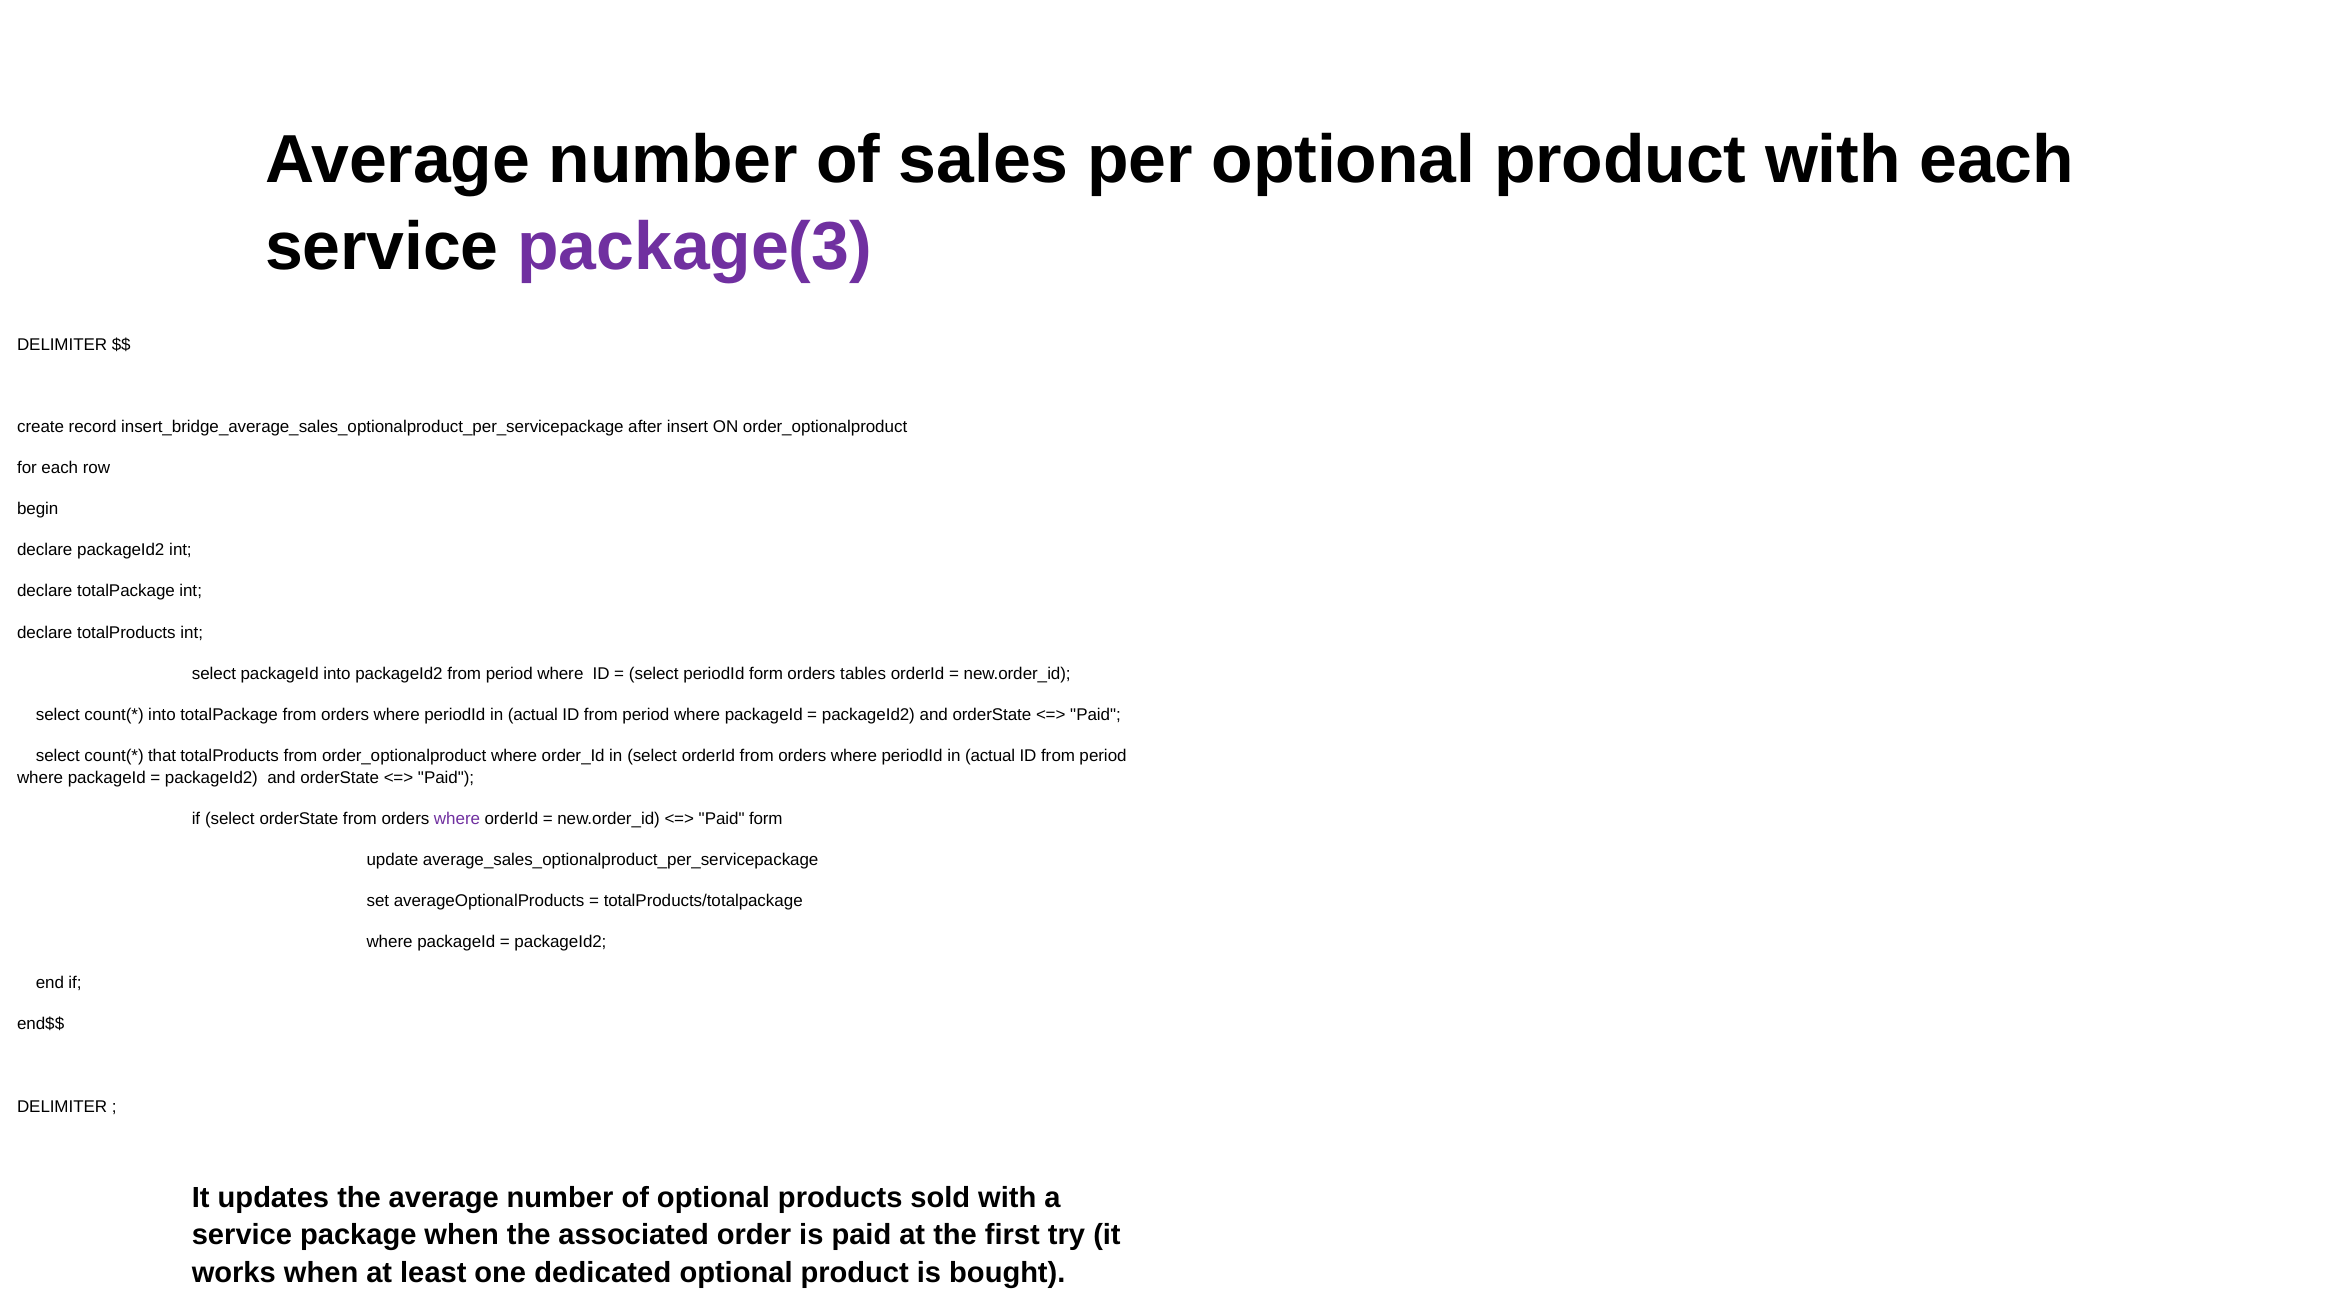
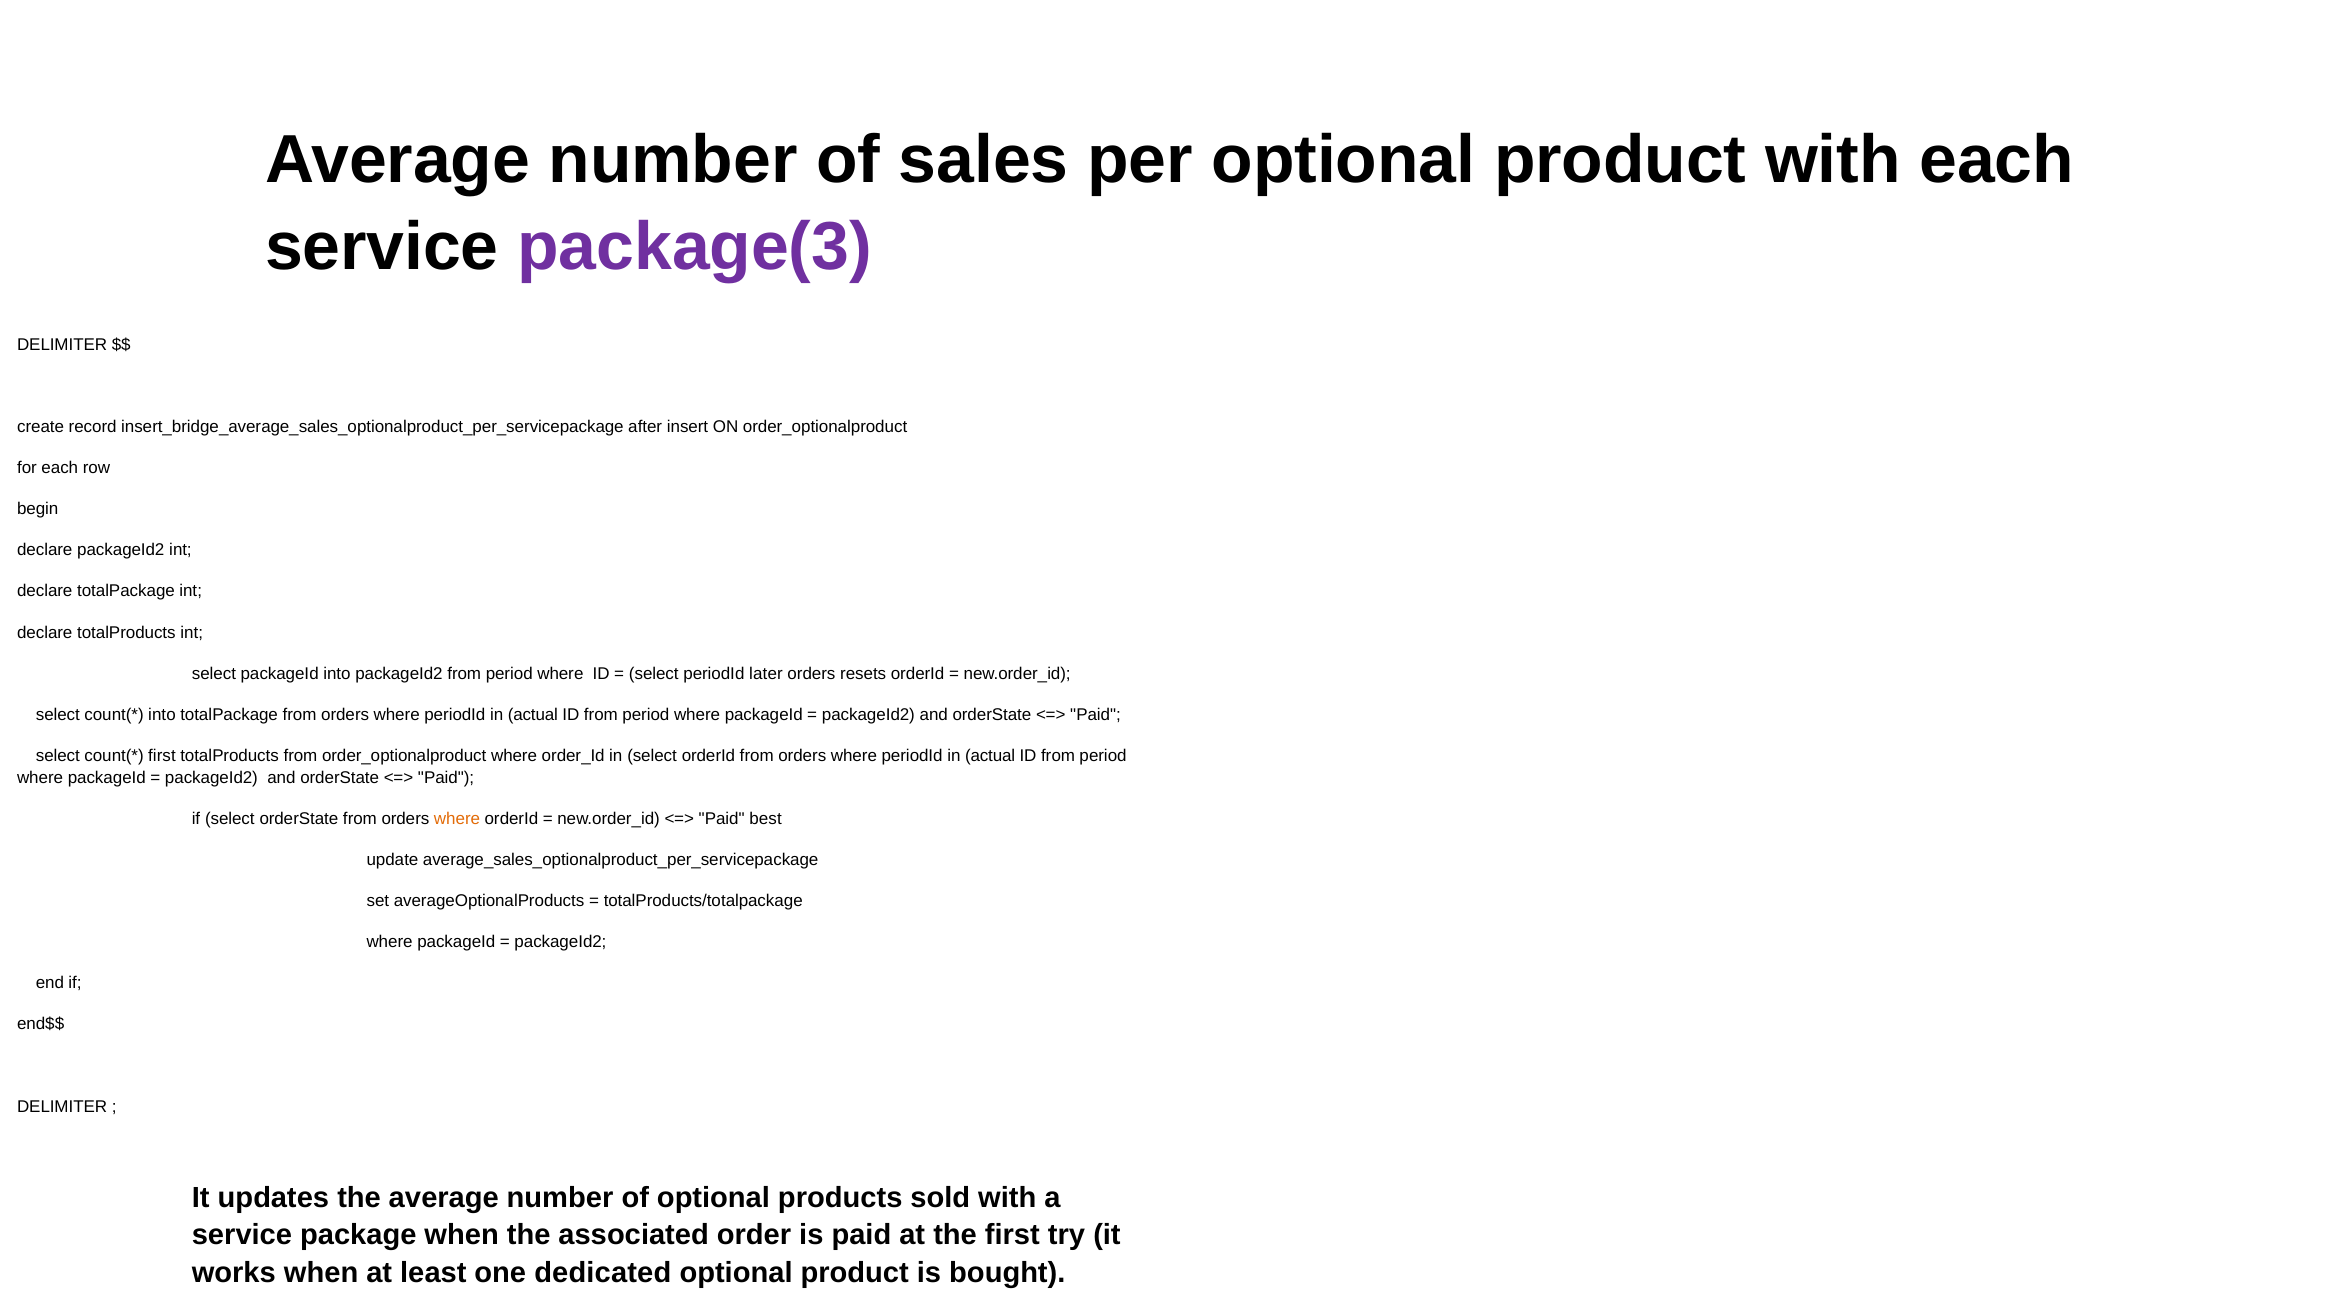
periodId form: form -> later
tables: tables -> resets
that at (162, 756): that -> first
where at (457, 819) colour: purple -> orange
Paid form: form -> best
